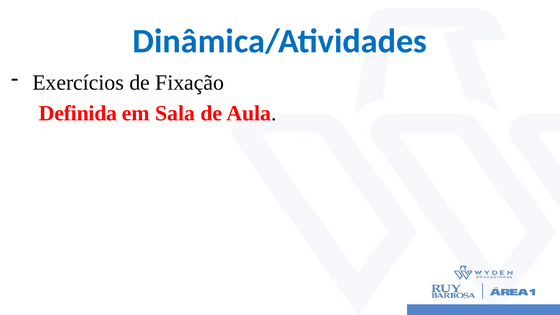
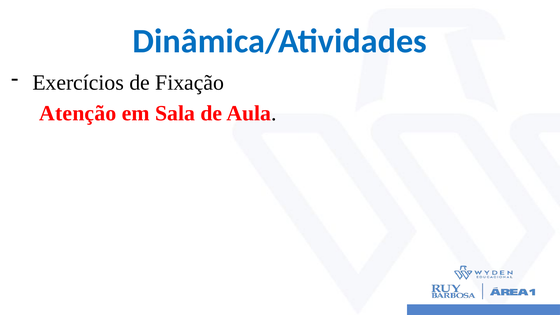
Definida: Definida -> Atenção
